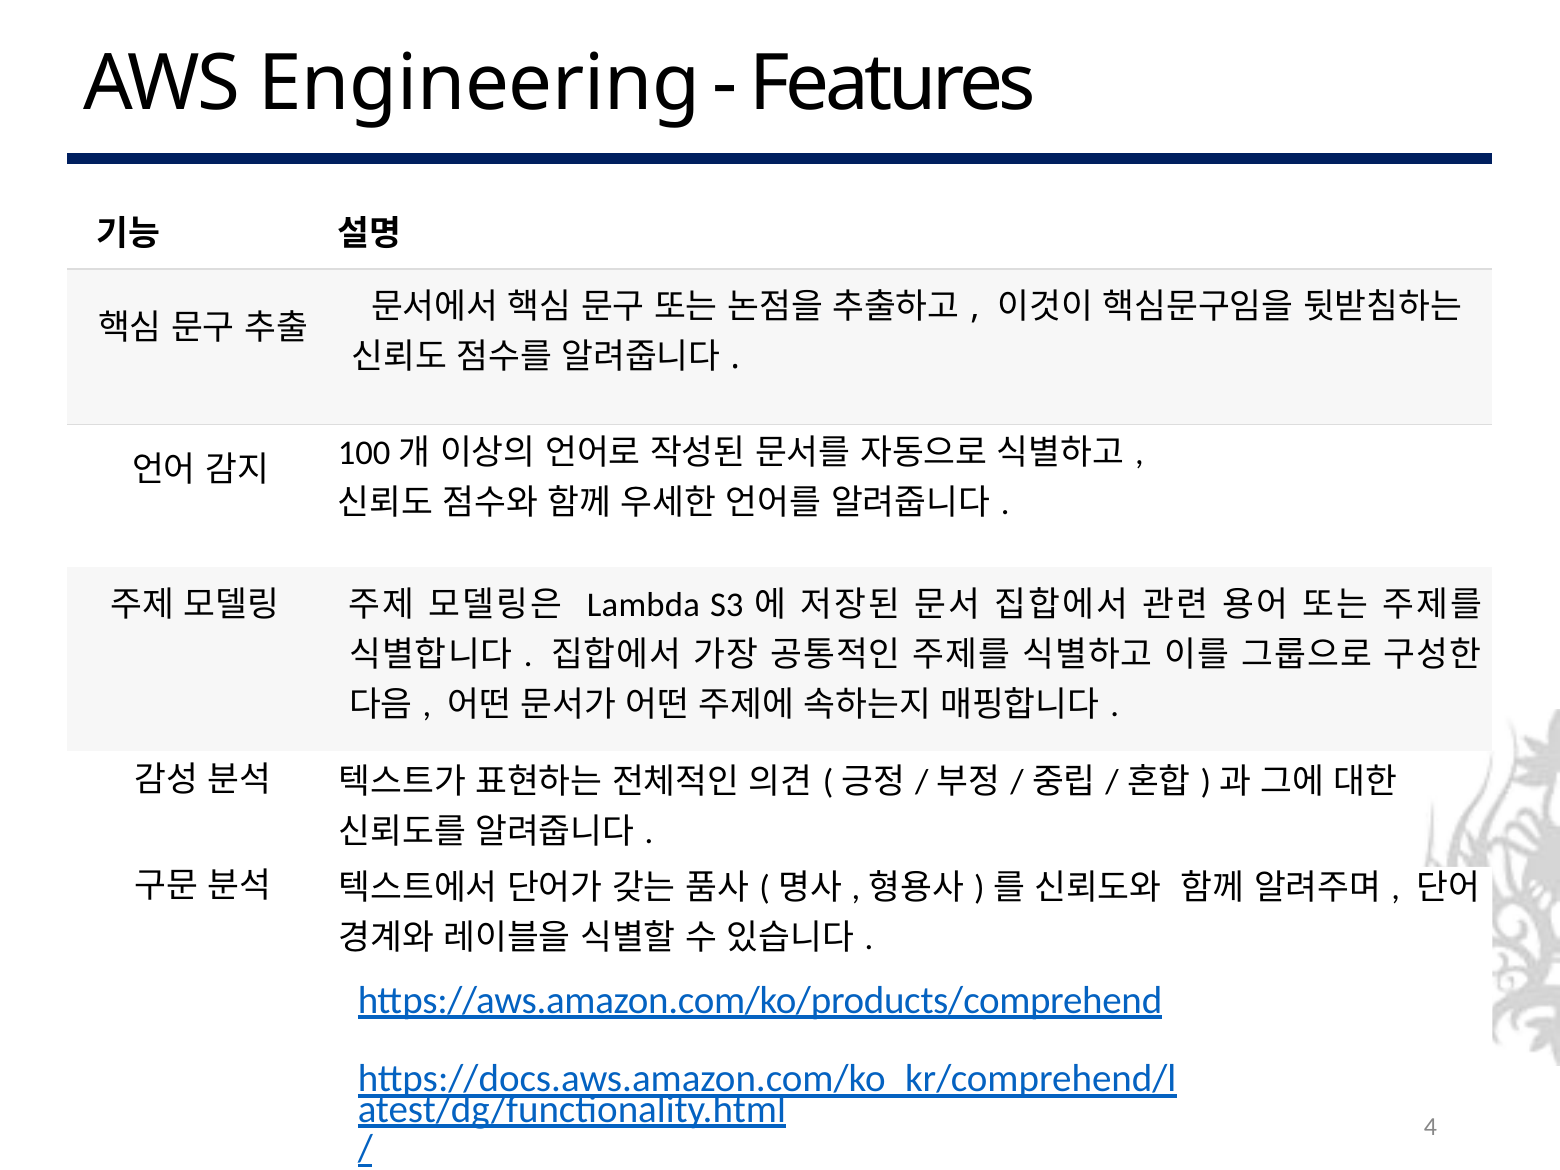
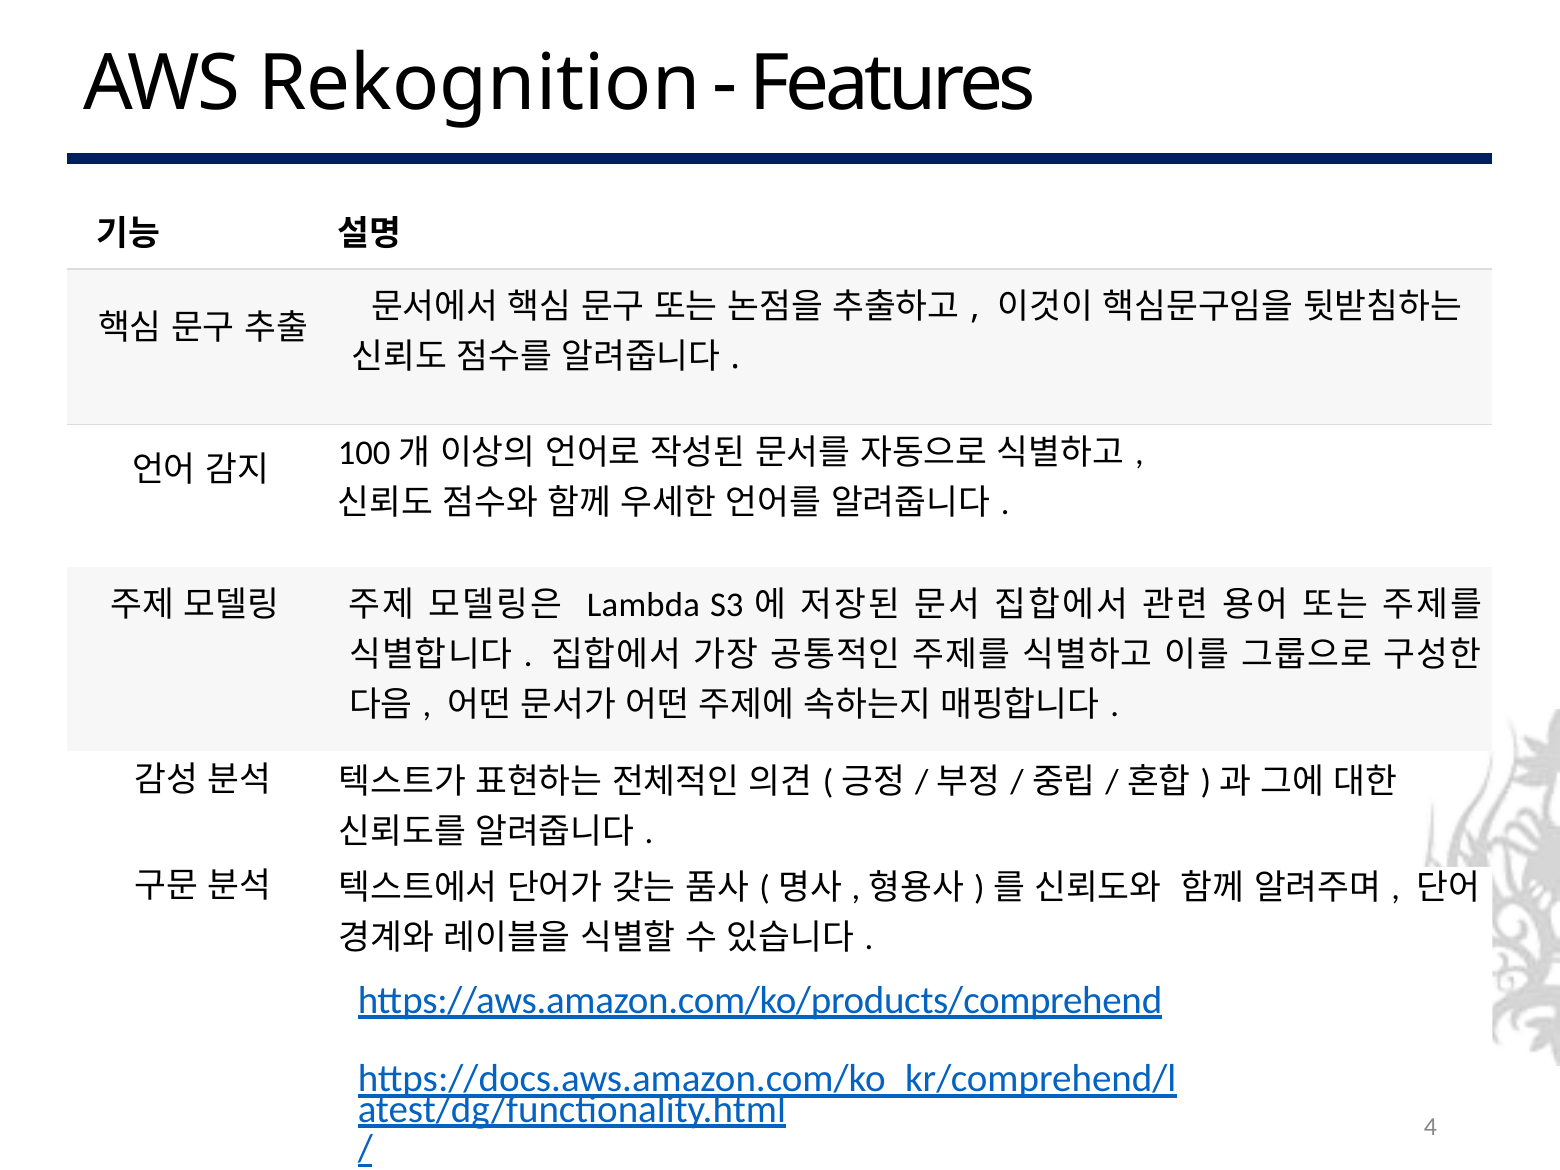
Engineering: Engineering -> Rekognition
